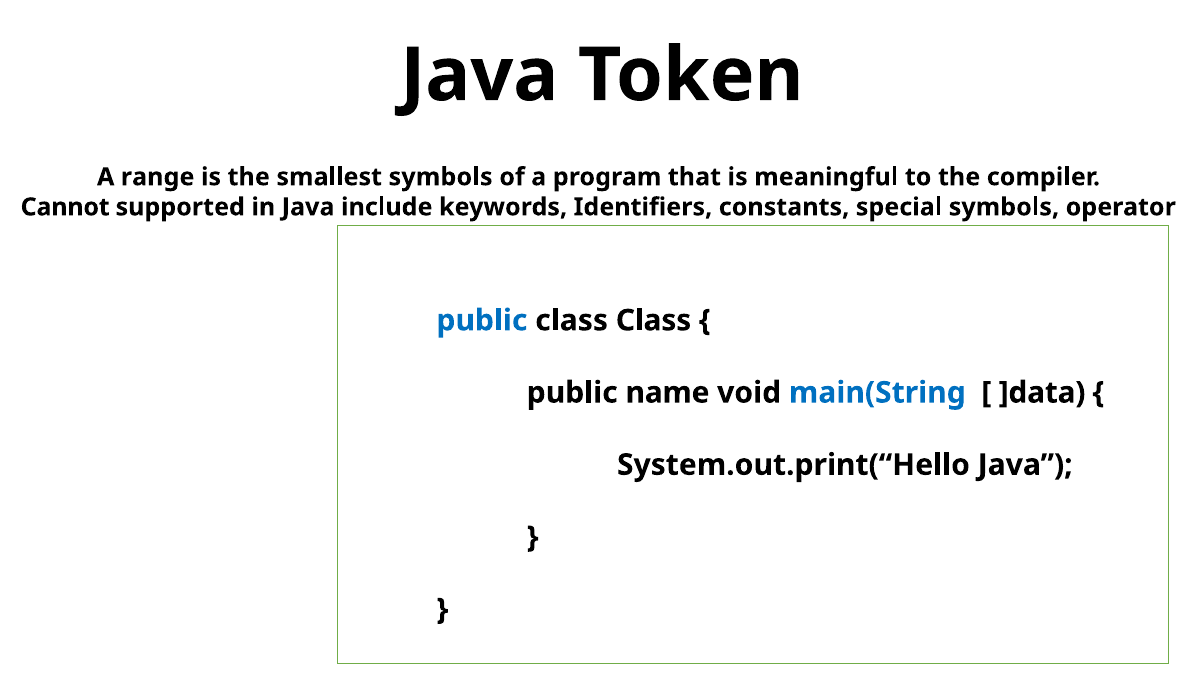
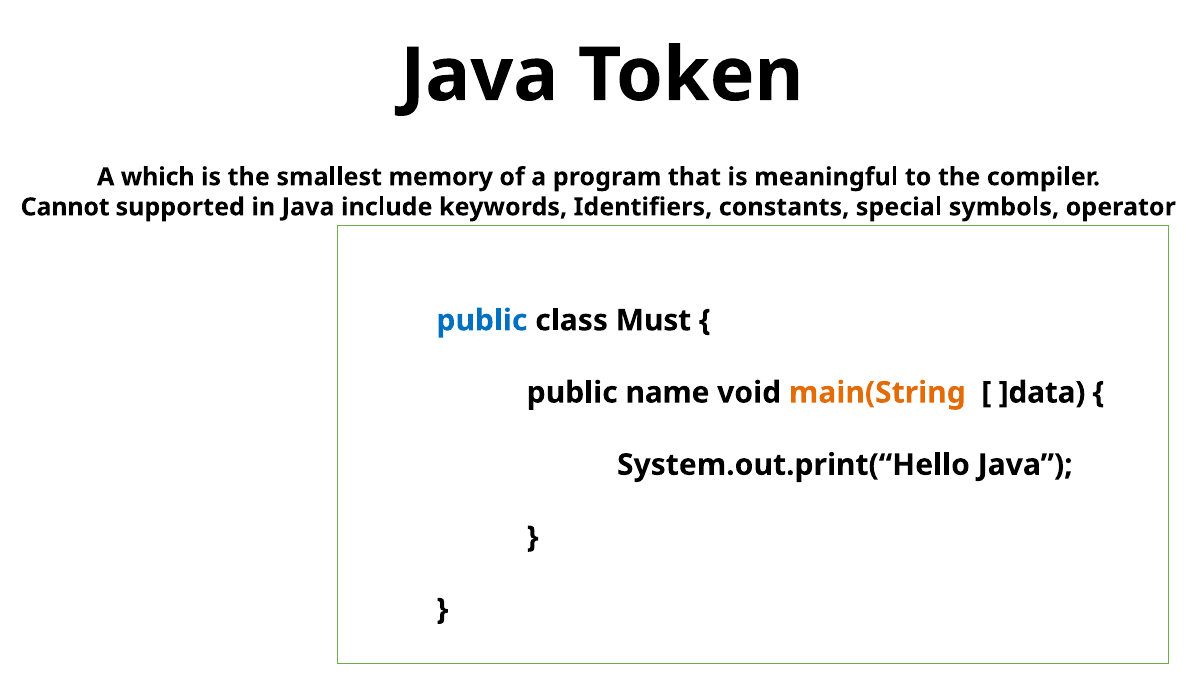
range: range -> which
smallest symbols: symbols -> memory
class Class: Class -> Must
main(String colour: blue -> orange
